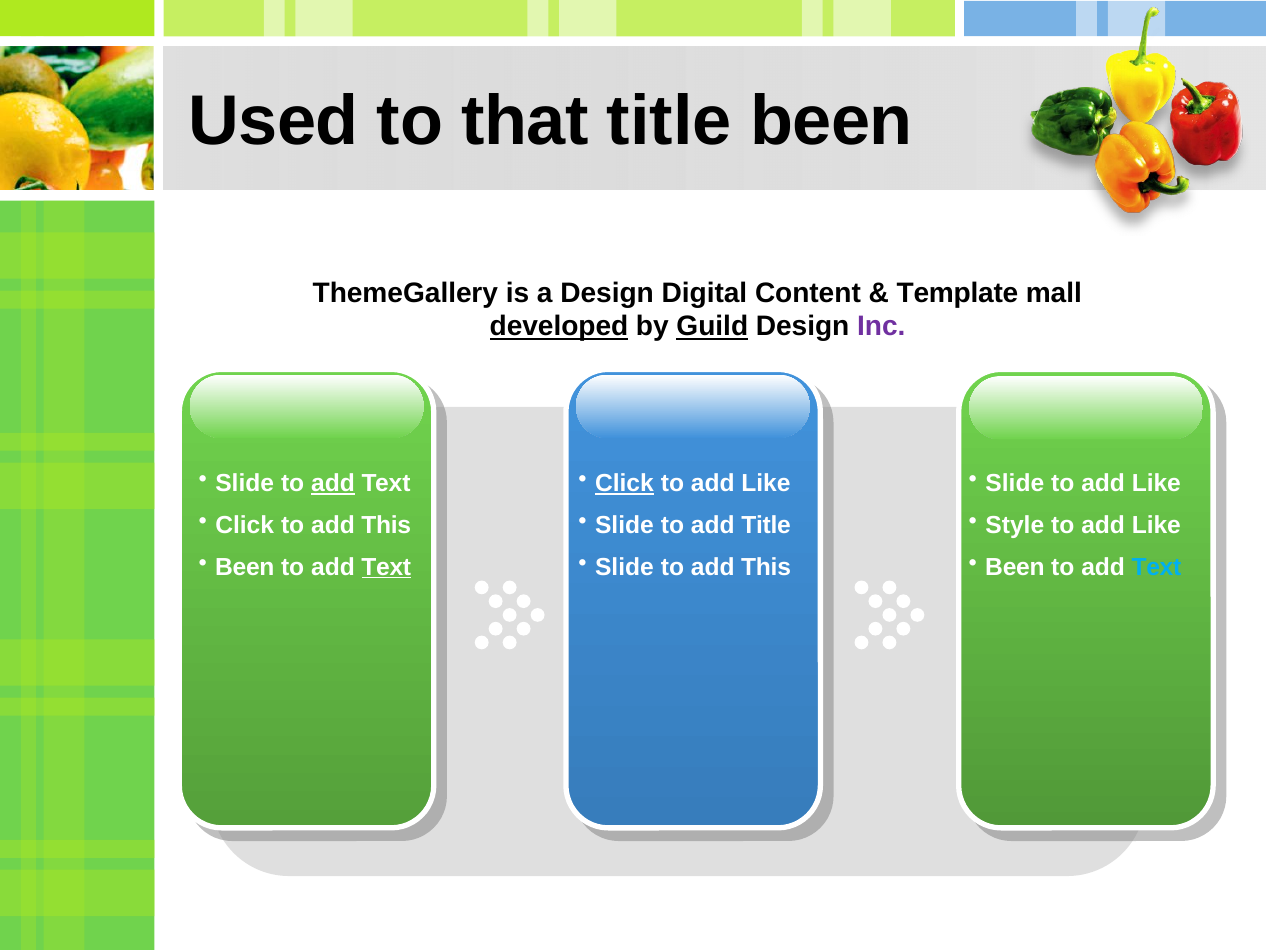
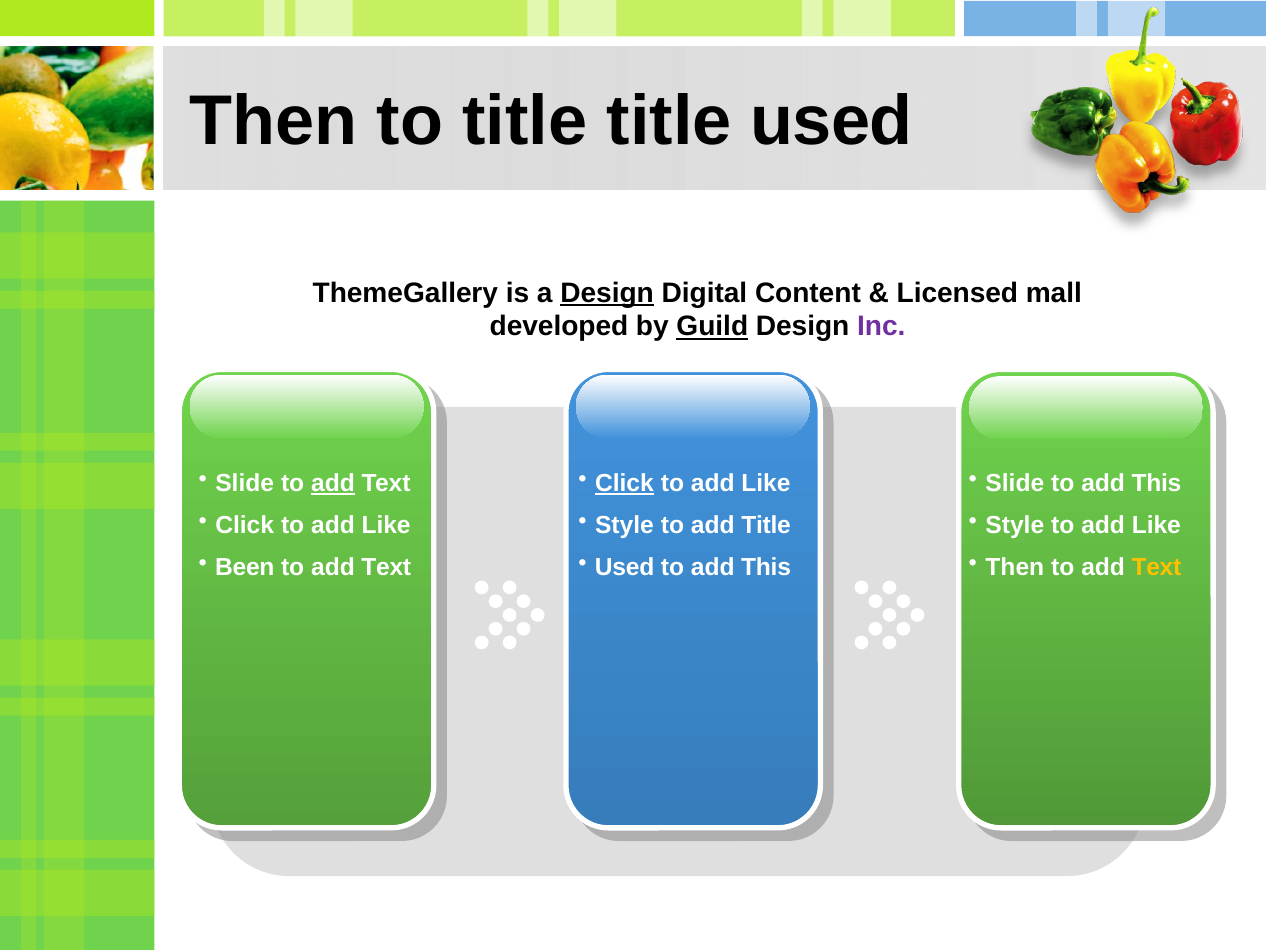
Used at (274, 121): Used -> Then
to that: that -> title
title been: been -> used
Design at (607, 293) underline: none -> present
Template: Template -> Licensed
developed underline: present -> none
Like at (1156, 483): Like -> This
This at (386, 525): This -> Like
Slide at (624, 525): Slide -> Style
Text at (386, 567) underline: present -> none
Slide at (624, 567): Slide -> Used
Been at (1015, 567): Been -> Then
Text at (1156, 567) colour: light blue -> yellow
